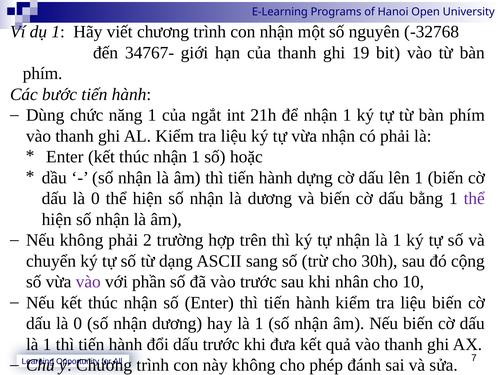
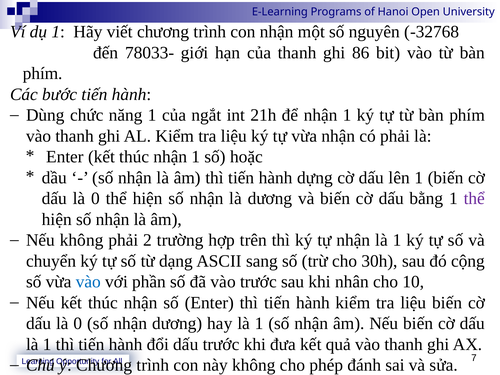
34767-: 34767- -> 78033-
19: 19 -> 86
vào at (88, 282) colour: purple -> blue
